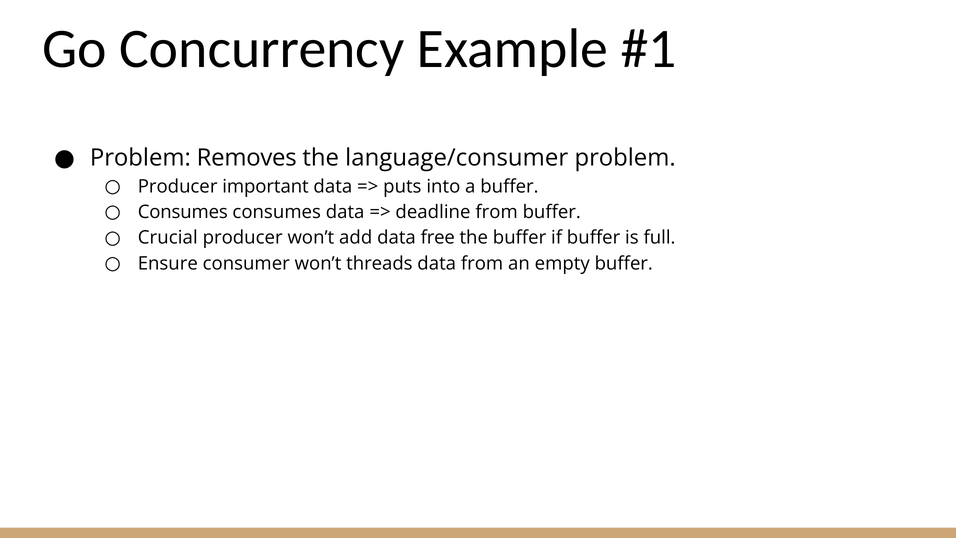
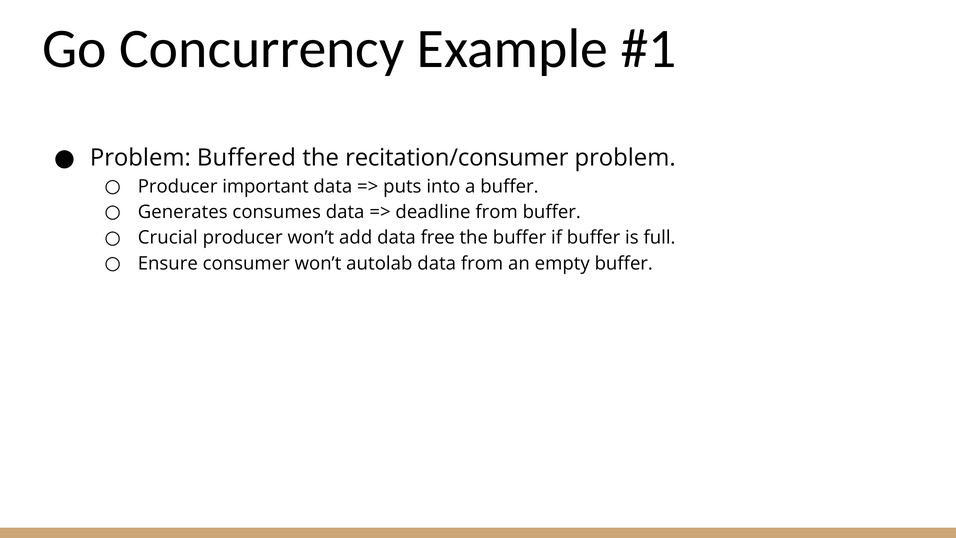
Removes: Removes -> Buffered
language/consumer: language/consumer -> recitation/consumer
Consumes at (183, 212): Consumes -> Generates
threads: threads -> autolab
